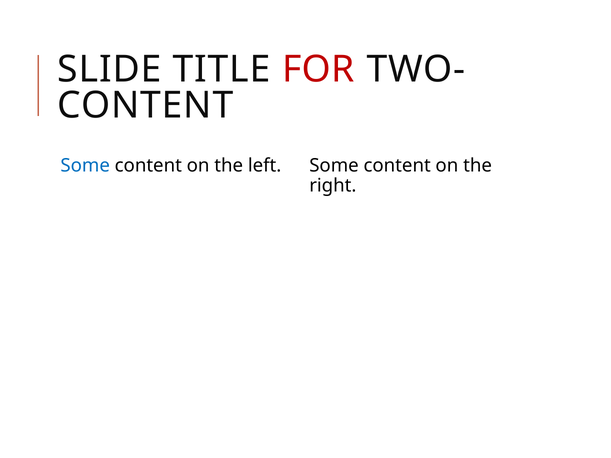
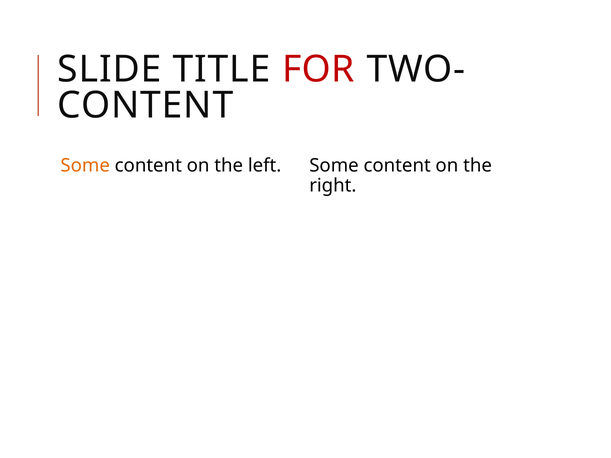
Some at (85, 166) colour: blue -> orange
